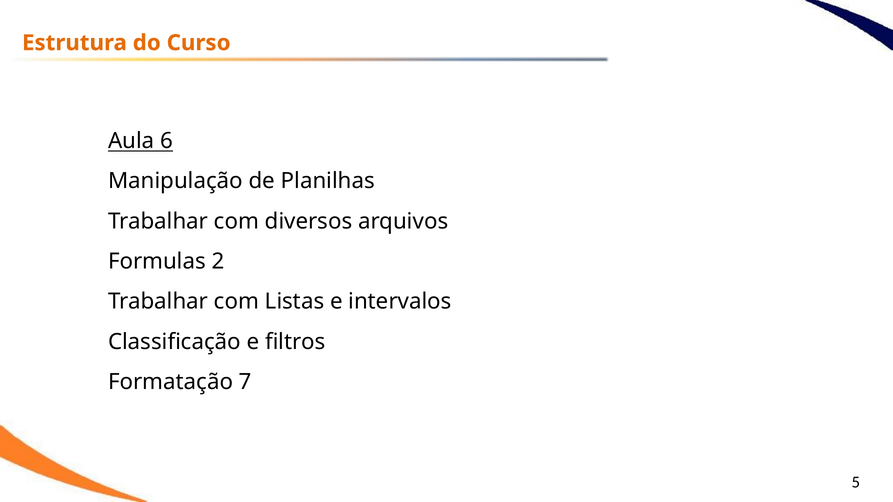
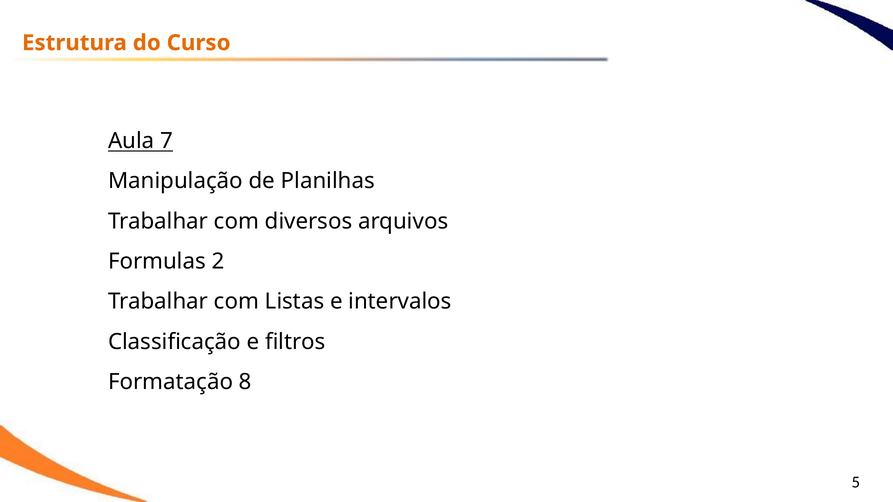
6: 6 -> 7
7: 7 -> 8
